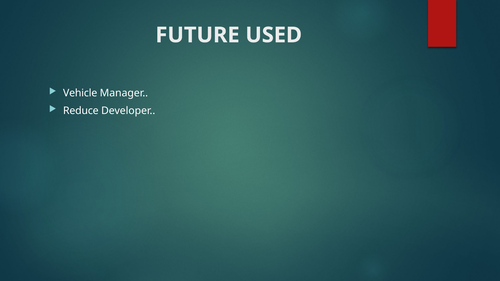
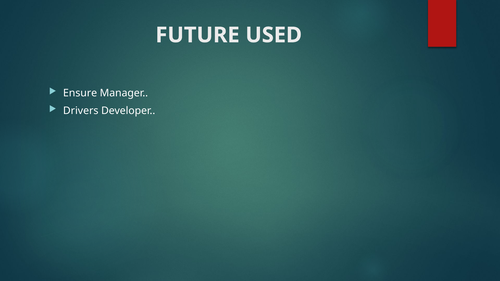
Vehicle: Vehicle -> Ensure
Reduce: Reduce -> Drivers
